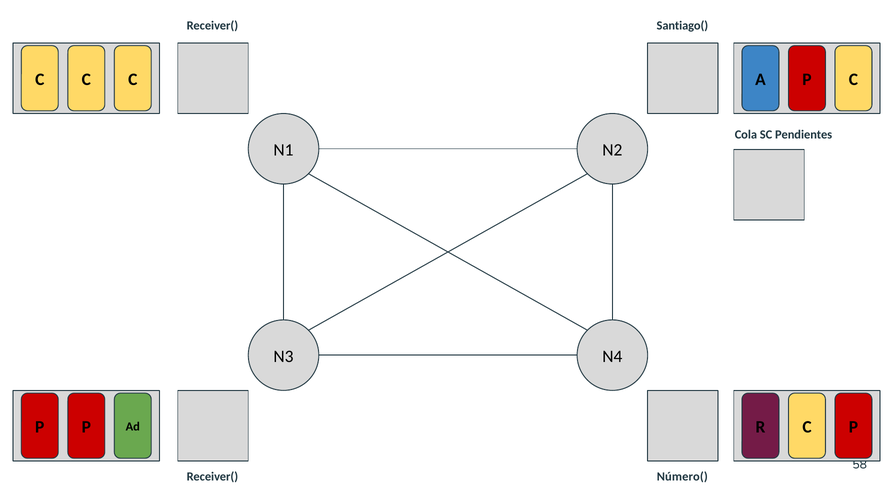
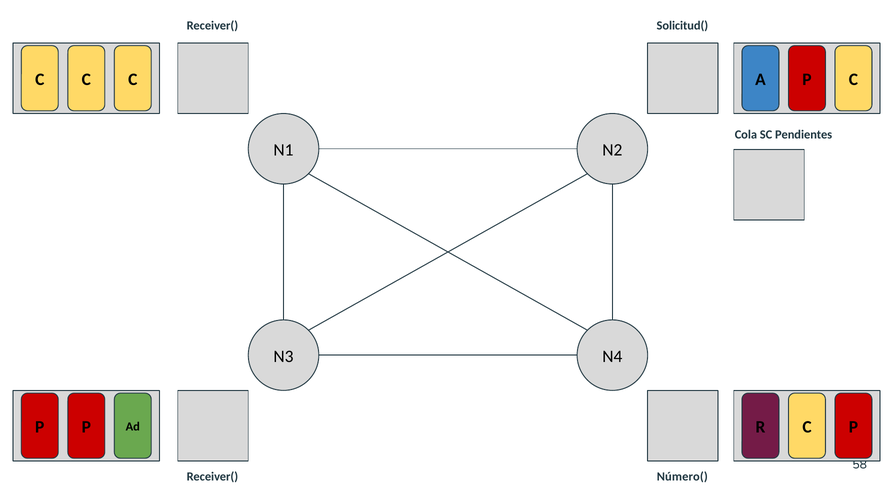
Santiago(: Santiago( -> Solicitud(
